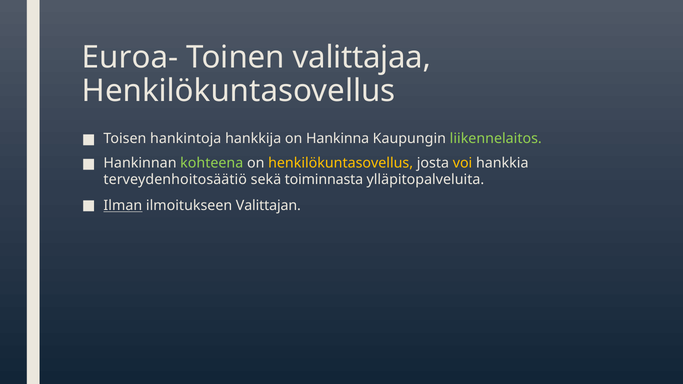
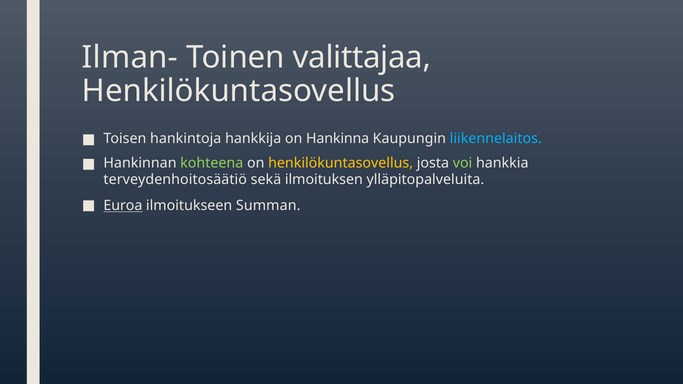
Euroa-: Euroa- -> Ilman-
liikennelaitos colour: light green -> light blue
voi colour: yellow -> light green
toiminnasta: toiminnasta -> ilmoituksen
Ilman: Ilman -> Euroa
Valittajan: Valittajan -> Summan
